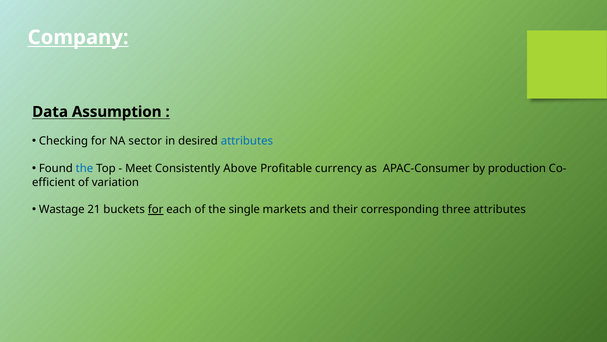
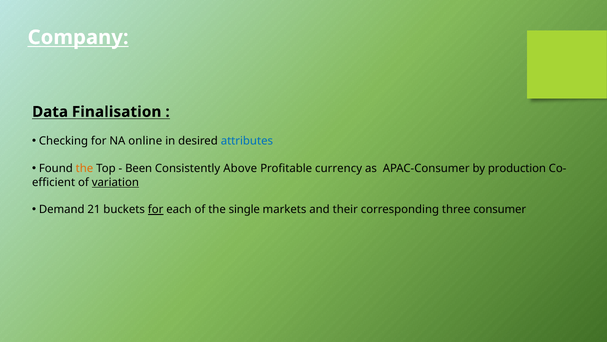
Assumption: Assumption -> Finalisation
sector: sector -> online
the at (85, 168) colour: blue -> orange
Meet: Meet -> Been
variation underline: none -> present
Wastage: Wastage -> Demand
three attributes: attributes -> consumer
